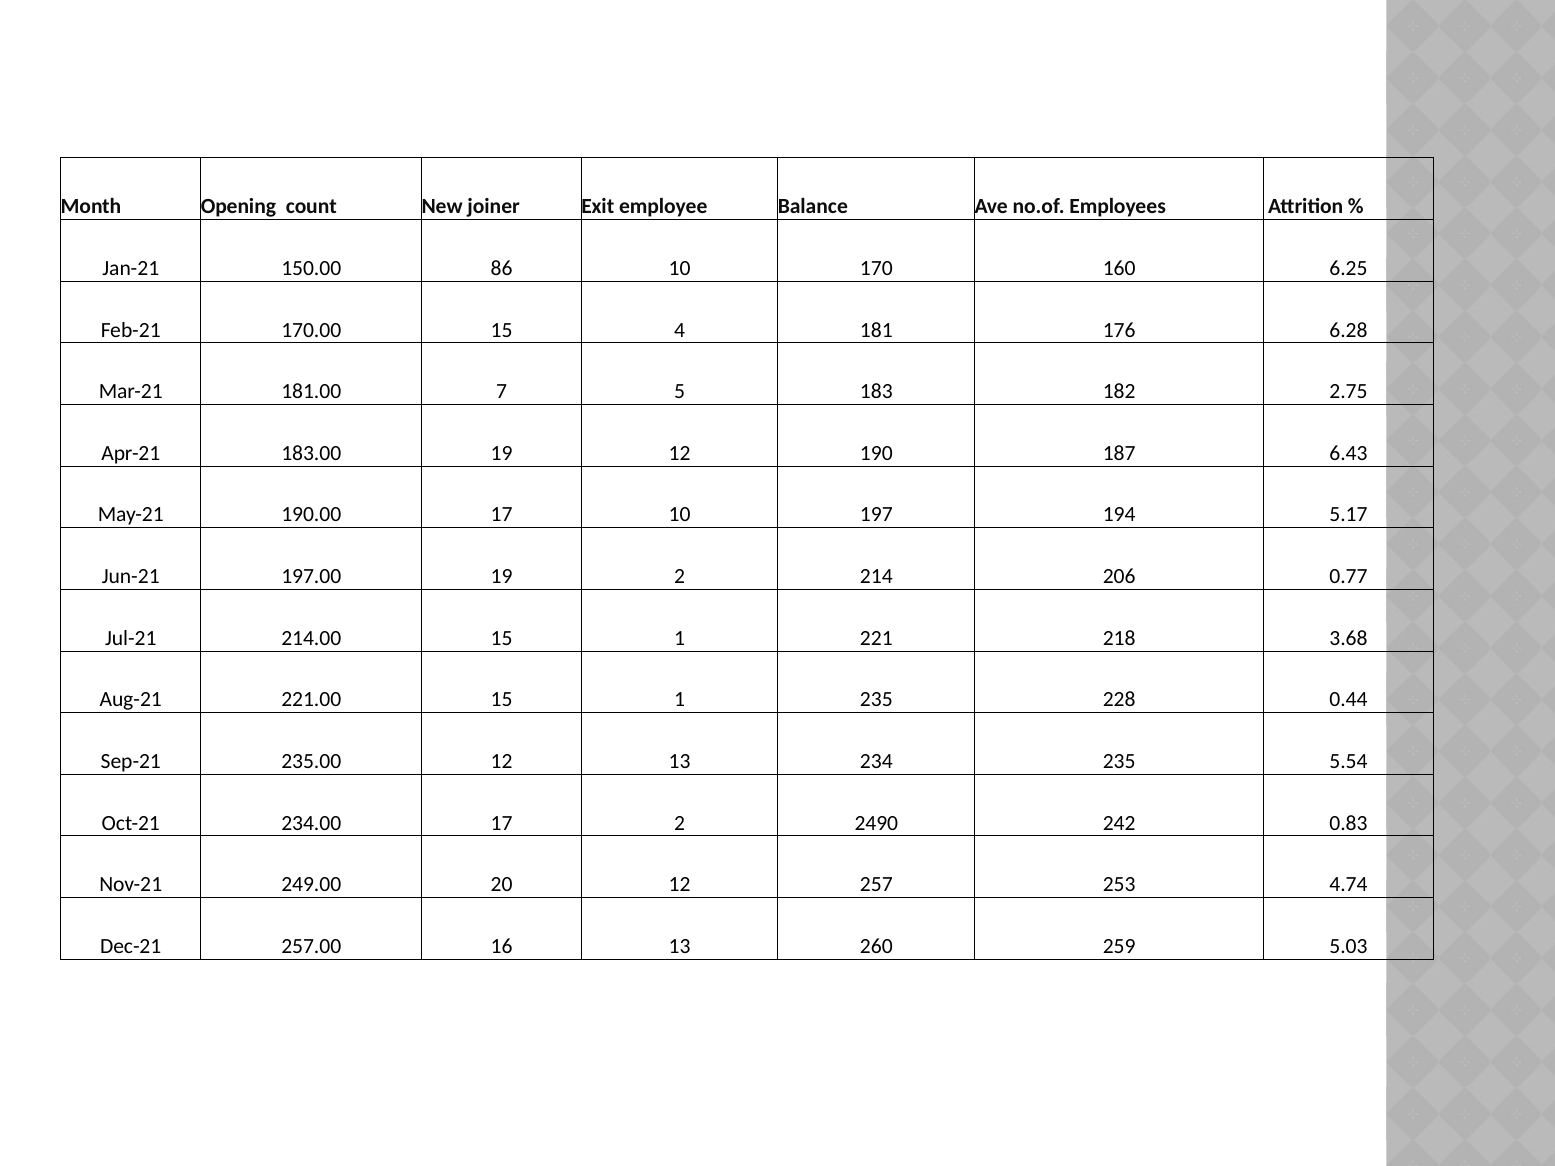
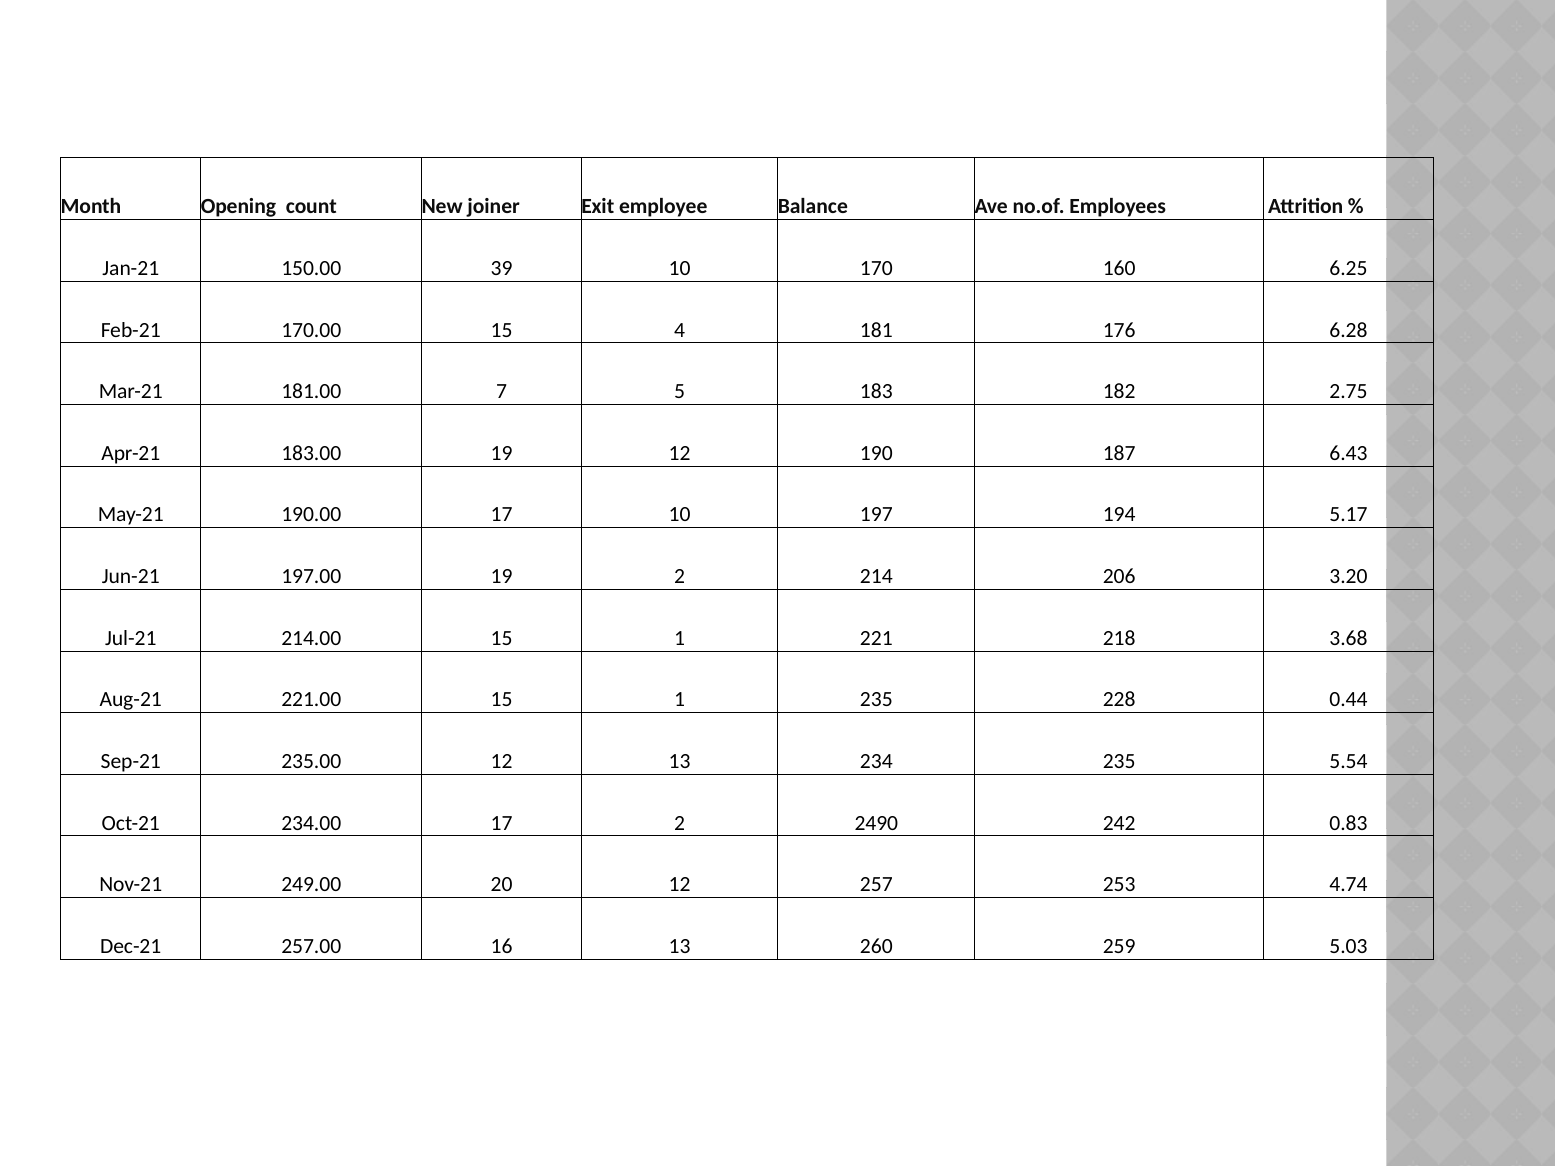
86: 86 -> 39
0.77: 0.77 -> 3.20
